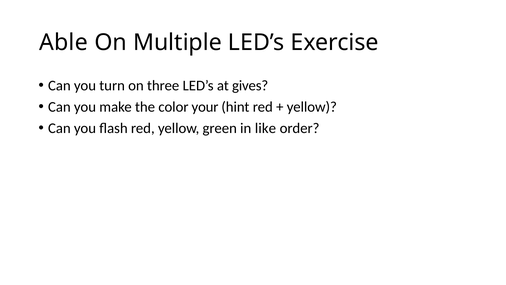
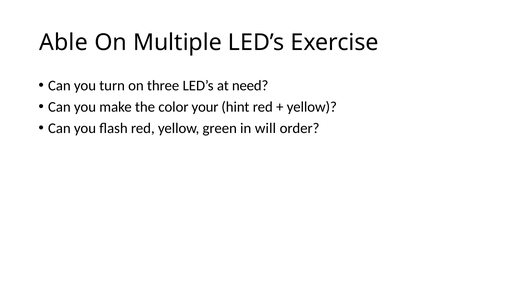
gives: gives -> need
like: like -> will
